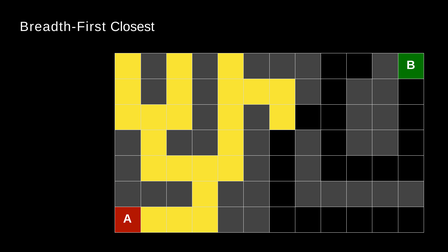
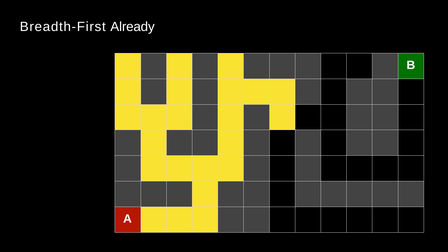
Closest: Closest -> Already
